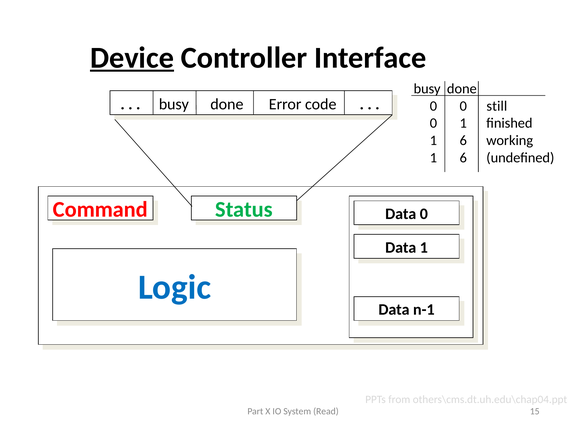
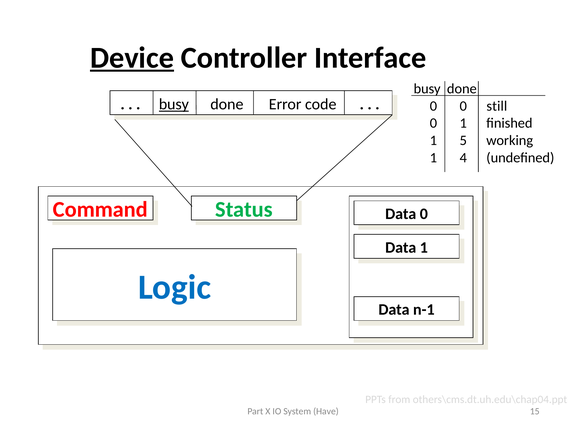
busy at (174, 104) underline: none -> present
6 at (463, 140): 6 -> 5
6 at (463, 158): 6 -> 4
Read: Read -> Have
